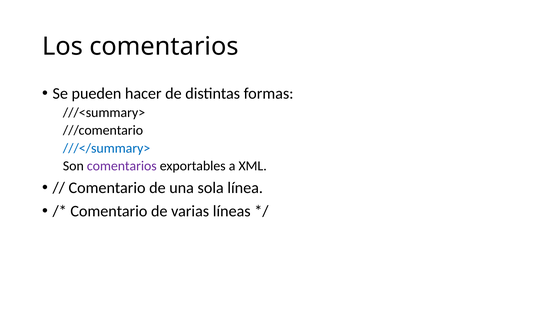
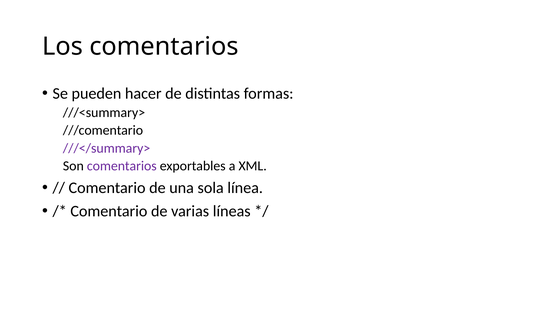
///</summary> colour: blue -> purple
